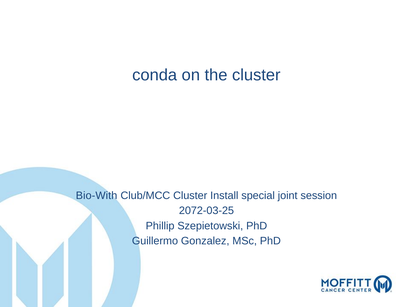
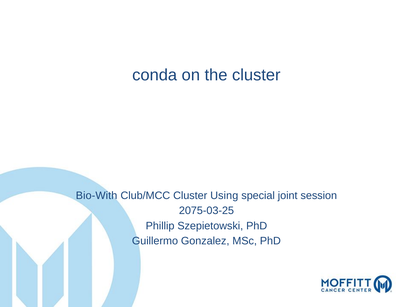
Install: Install -> Using
2072-03-25: 2072-03-25 -> 2075-03-25
